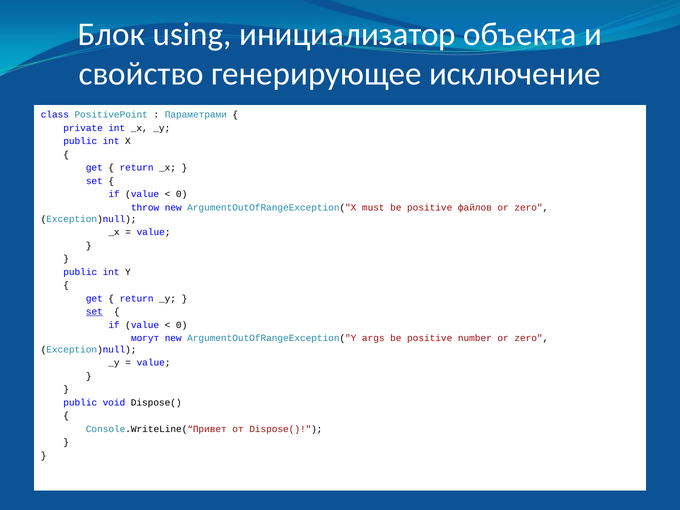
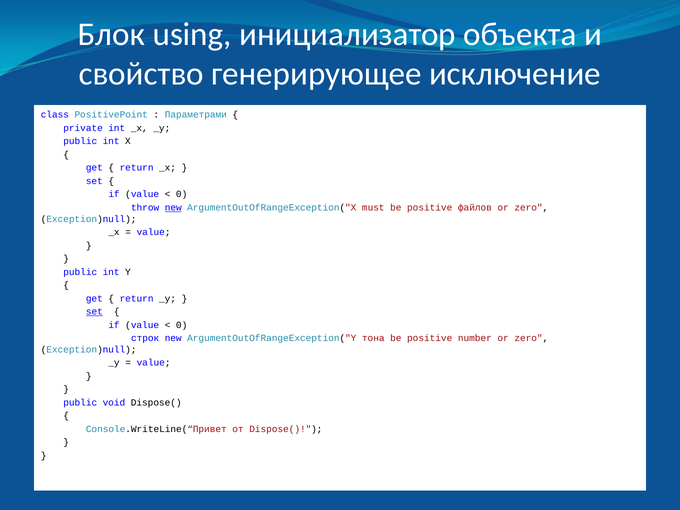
new at (173, 208) underline: none -> present
могут: могут -> строк
args: args -> тона
